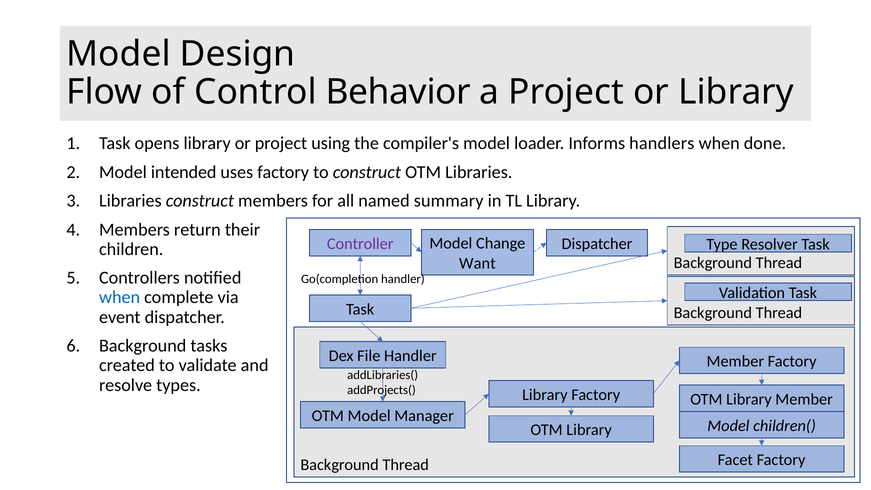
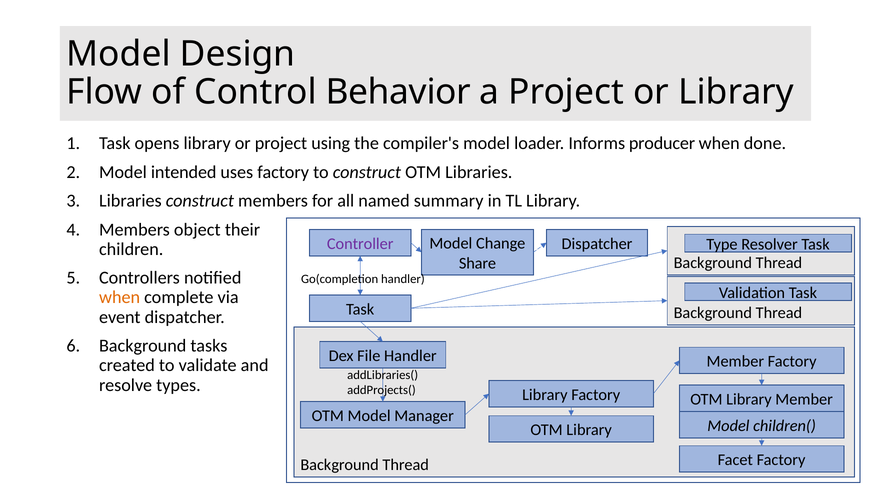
handlers: handlers -> producer
return: return -> object
Want: Want -> Share
when at (120, 297) colour: blue -> orange
